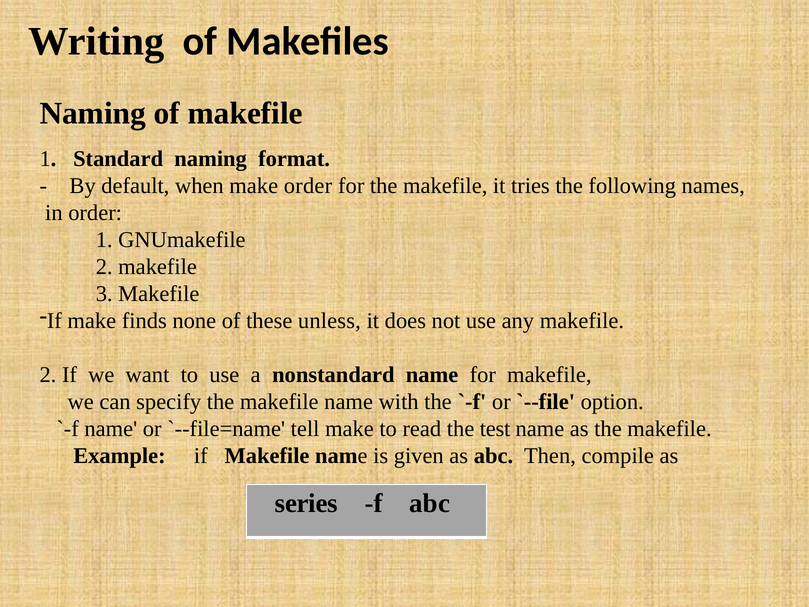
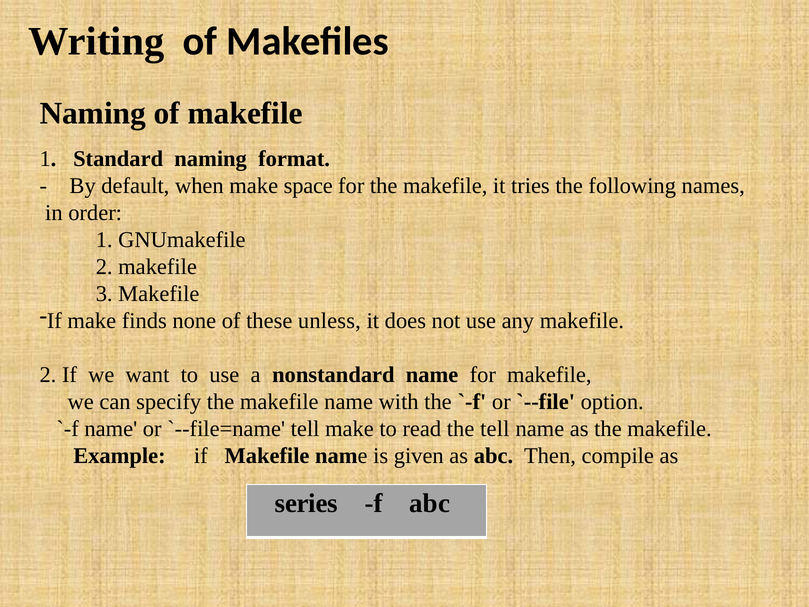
make order: order -> space
the test: test -> tell
